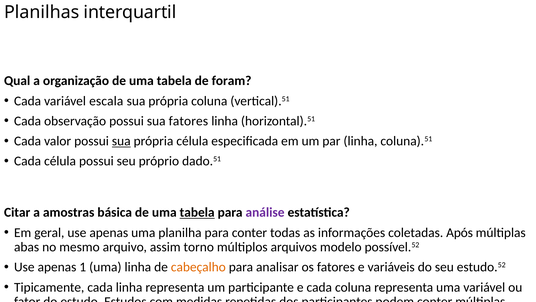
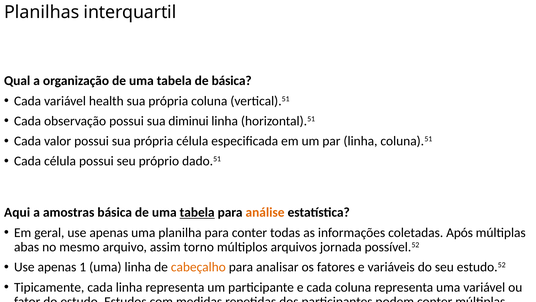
de foram: foram -> básica
escala: escala -> health
sua fatores: fatores -> diminui
sua at (121, 141) underline: present -> none
Citar: Citar -> Aqui
análise at (265, 212) colour: purple -> orange
modelo: modelo -> jornada
